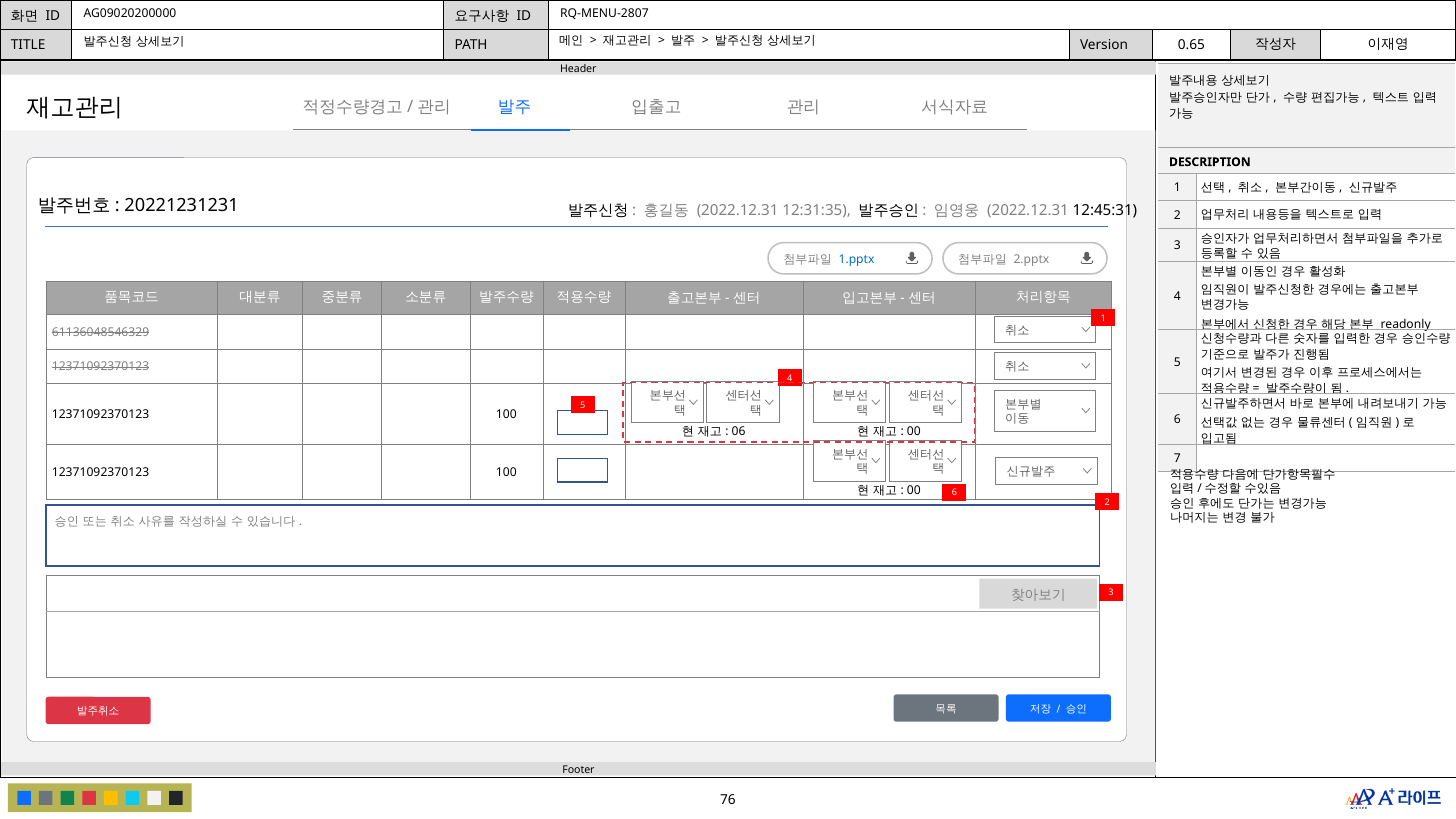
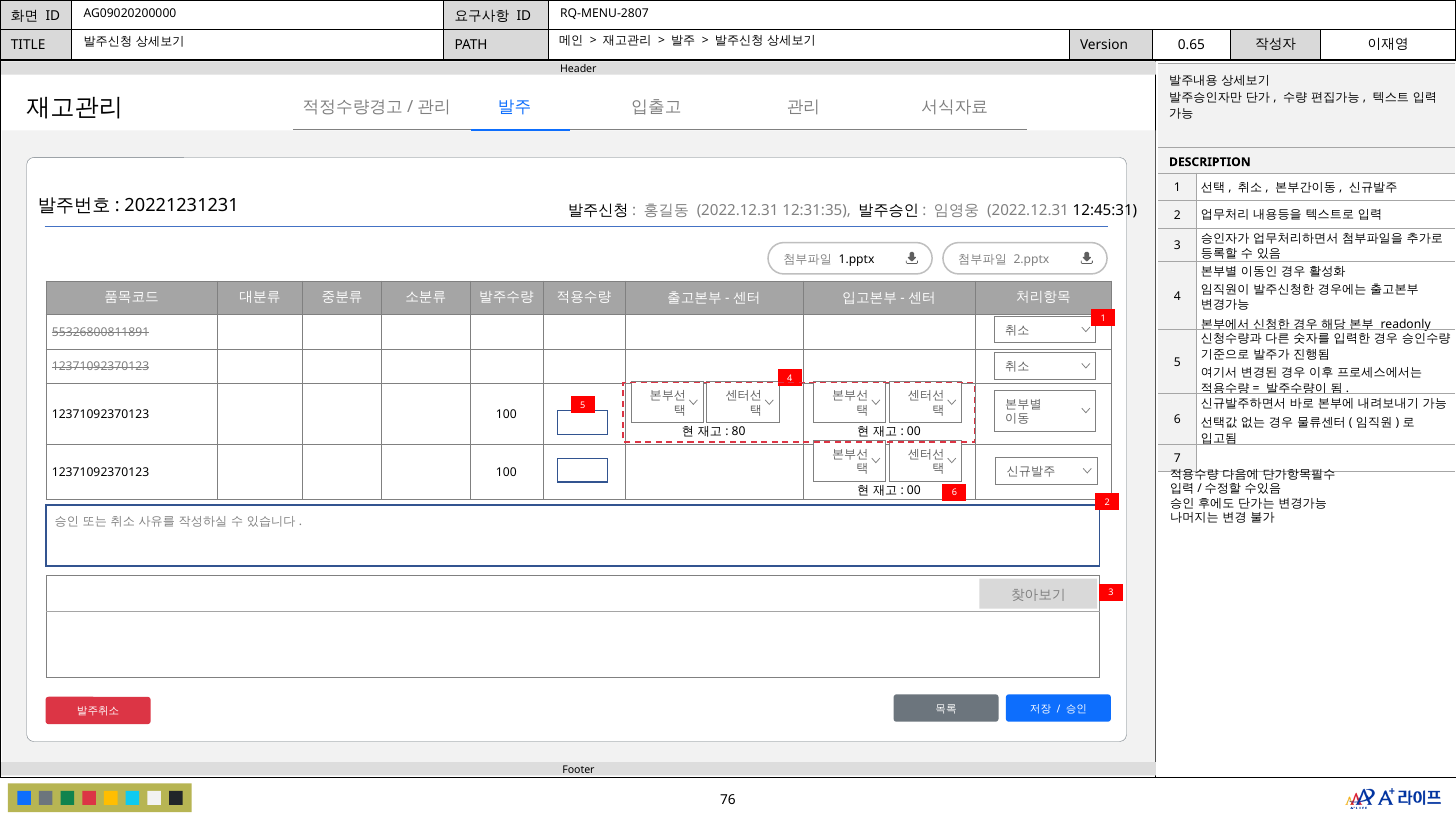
1.pptx colour: blue -> black
61136048546329: 61136048546329 -> 55326800811891
06: 06 -> 80
